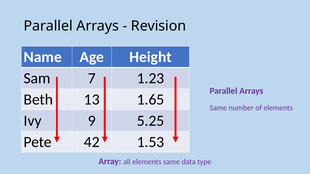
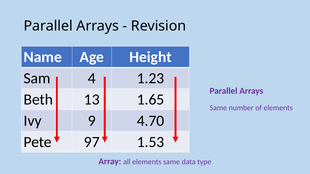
7: 7 -> 4
5.25: 5.25 -> 4.70
42: 42 -> 97
